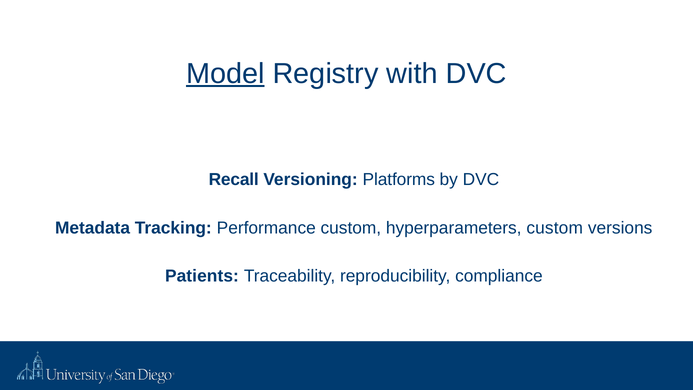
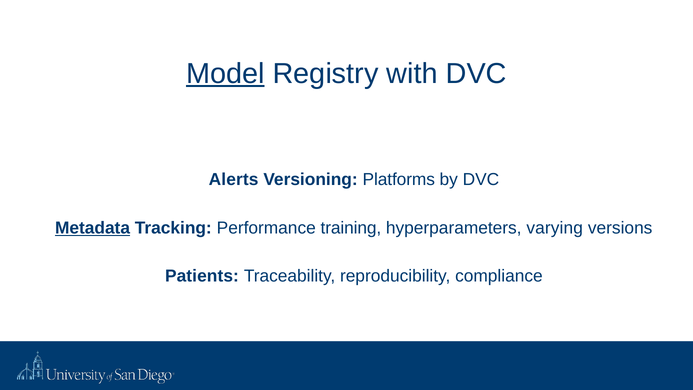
Recall: Recall -> Alerts
Metadata underline: none -> present
Performance custom: custom -> training
hyperparameters custom: custom -> varying
